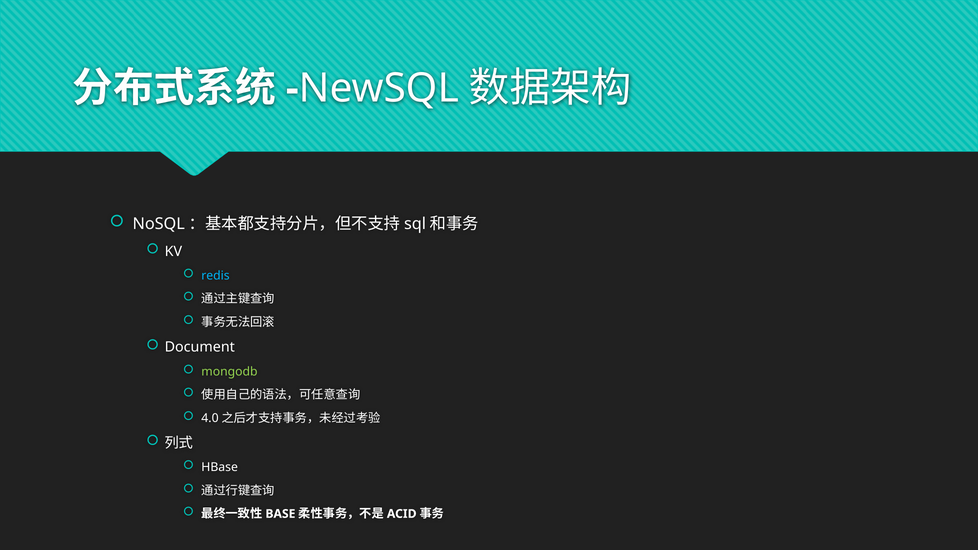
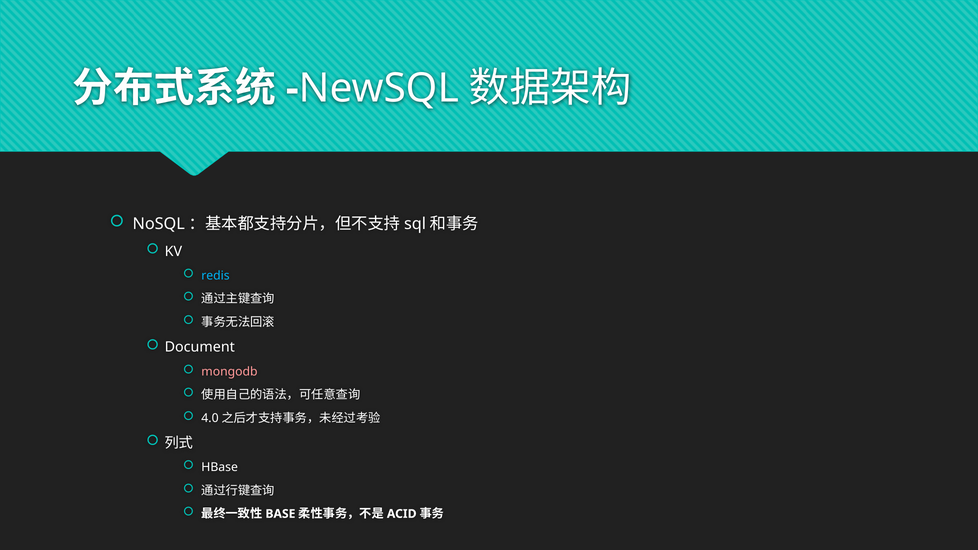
mongodb colour: light green -> pink
